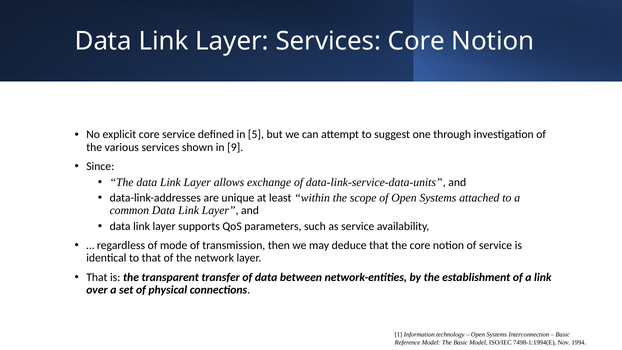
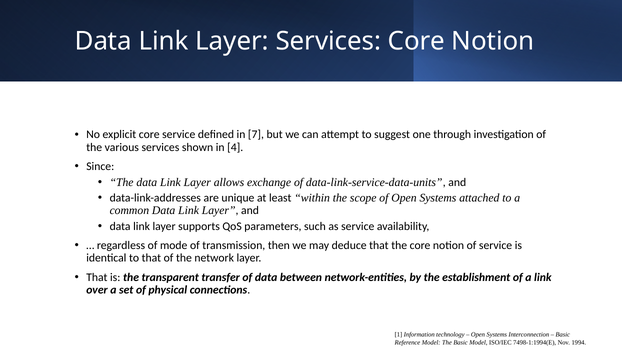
5: 5 -> 7
9: 9 -> 4
